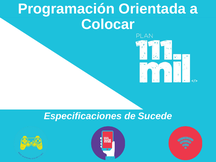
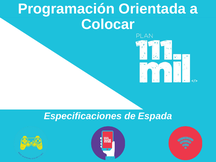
Sucede: Sucede -> Espada
